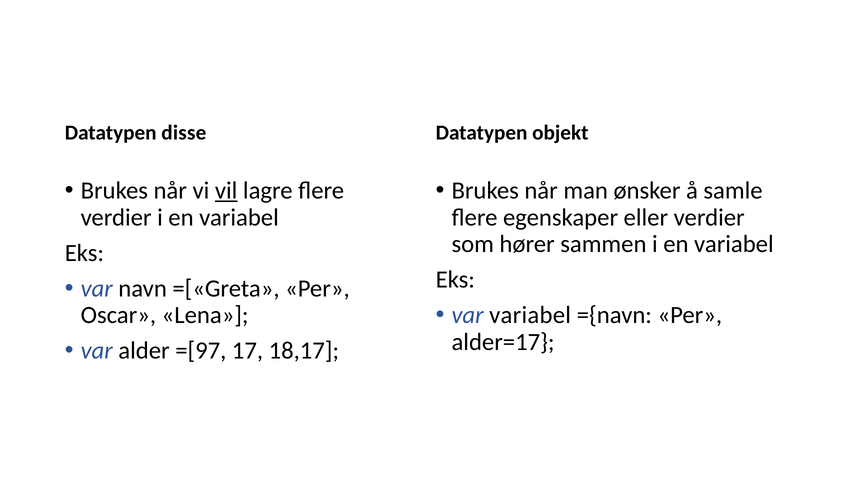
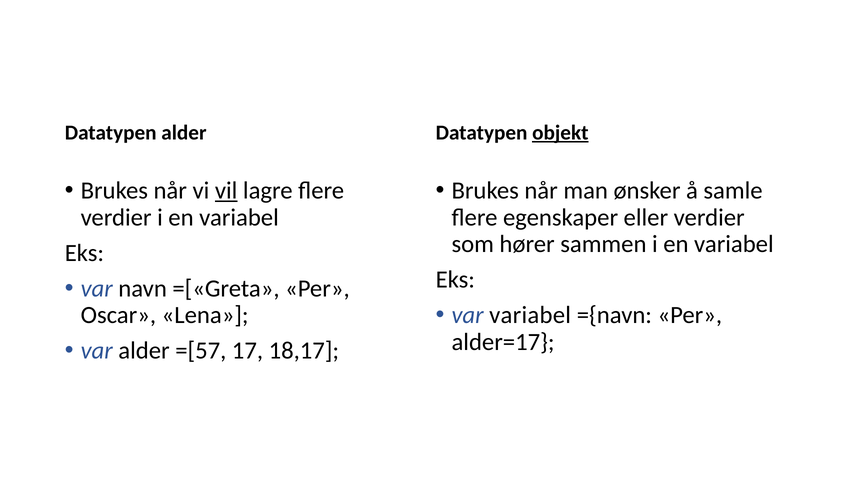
Datatypen disse: disse -> alder
objekt underline: none -> present
=[97: =[97 -> =[57
